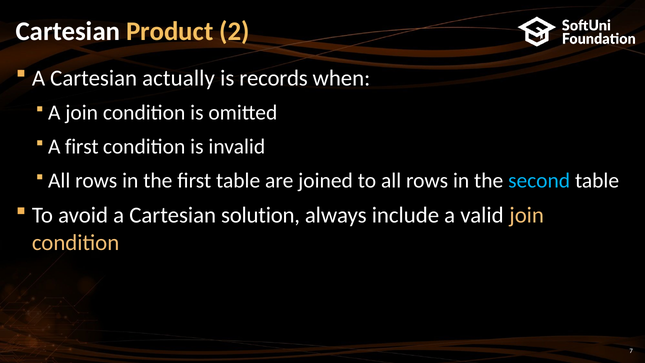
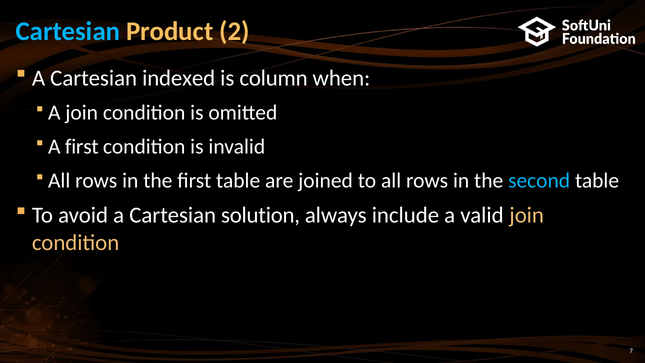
Cartesian at (68, 31) colour: white -> light blue
actually: actually -> indexed
records: records -> column
